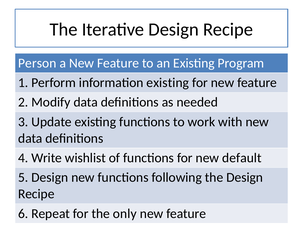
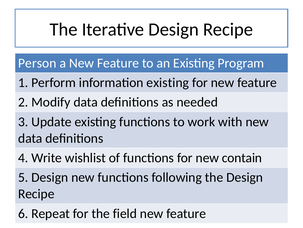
default: default -> contain
only: only -> field
